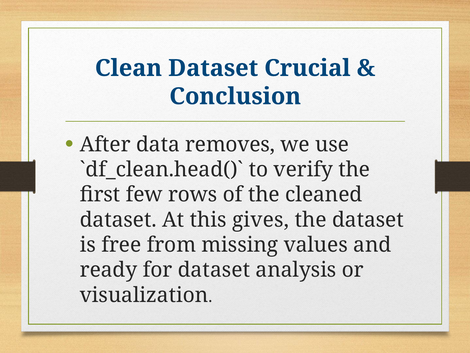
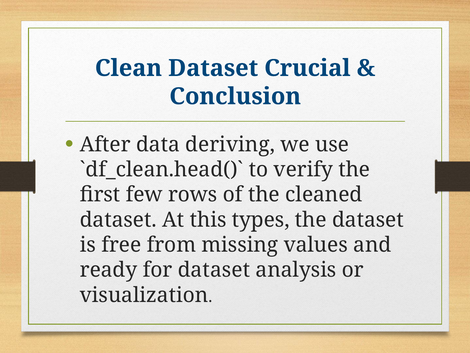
removes: removes -> deriving
gives: gives -> types
